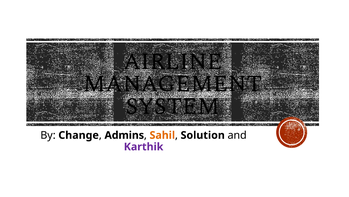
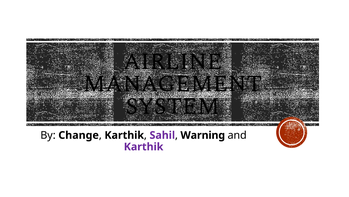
Admins at (124, 135): Admins -> Karthik
Sahil colour: orange -> purple
Solution: Solution -> Warning
